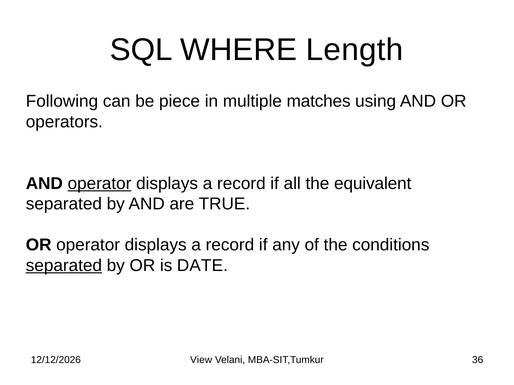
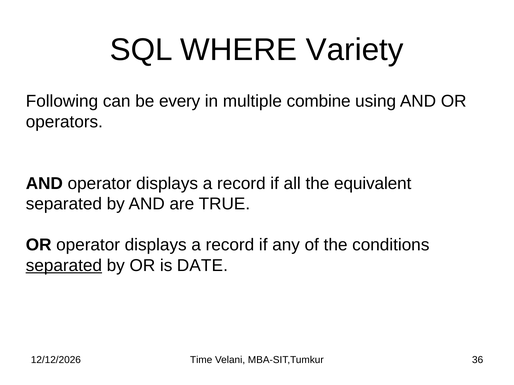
Length: Length -> Variety
piece: piece -> every
matches: matches -> combine
operator at (99, 184) underline: present -> none
View: View -> Time
